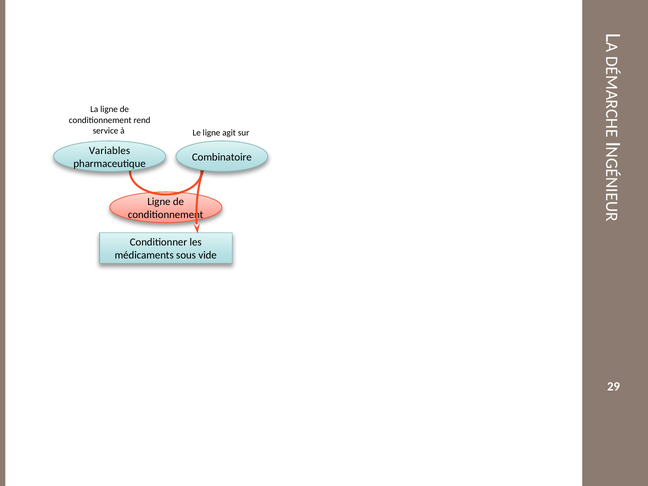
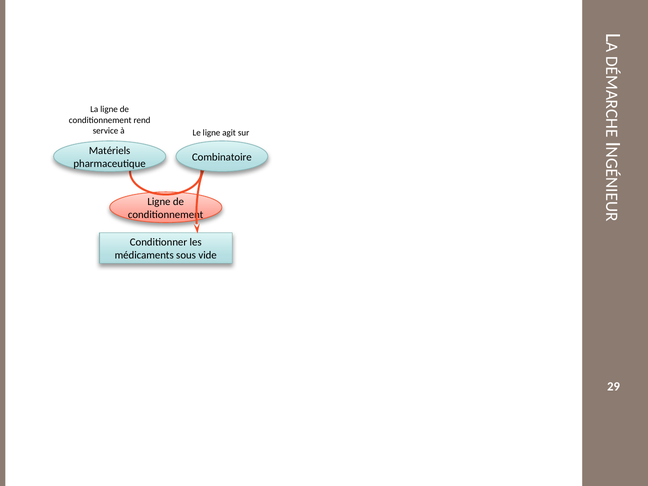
Variables: Variables -> Matériels
